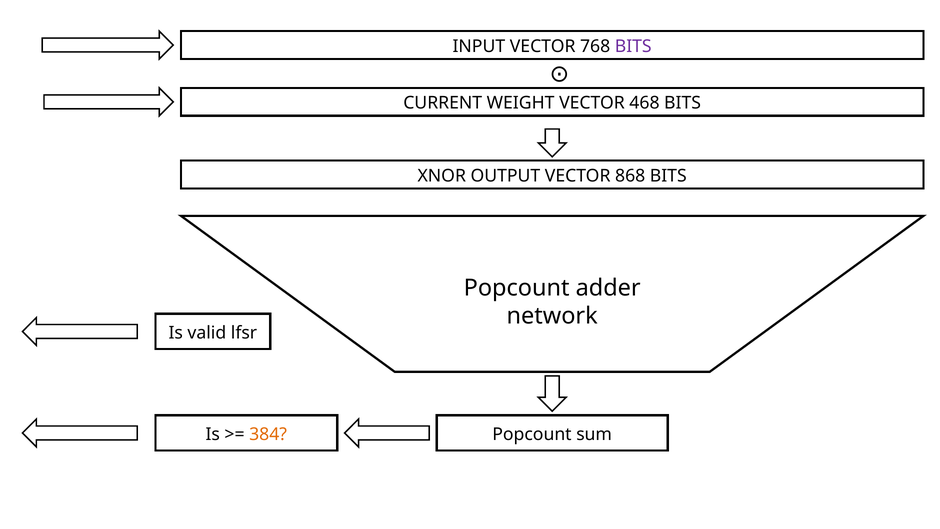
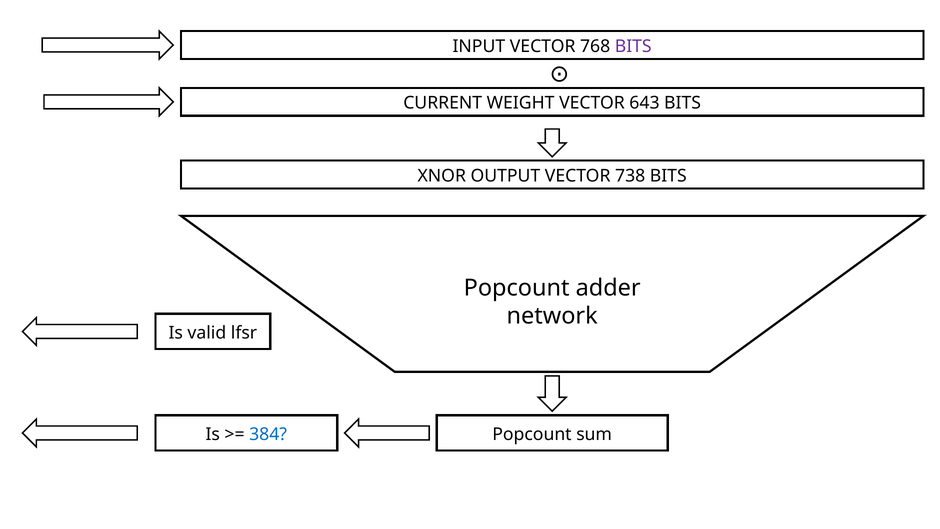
468: 468 -> 643
868: 868 -> 738
384 colour: orange -> blue
